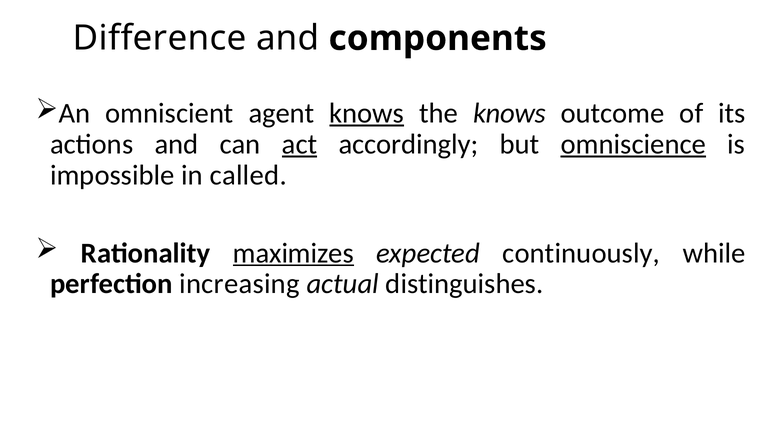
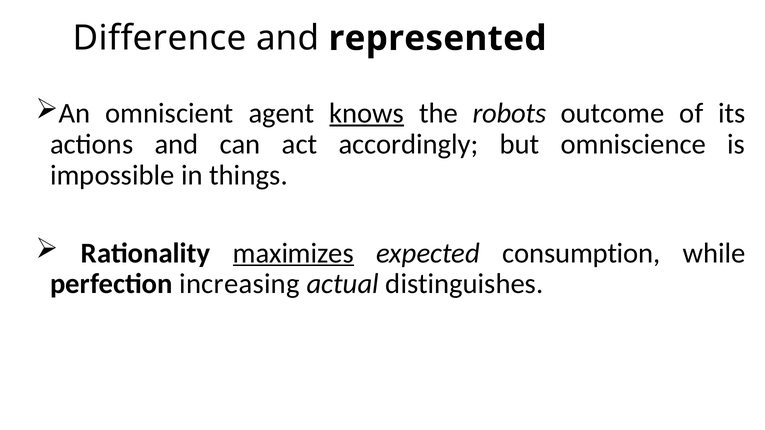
components: components -> represented
the knows: knows -> robots
act underline: present -> none
omniscience underline: present -> none
called: called -> things
continuously: continuously -> consumption
